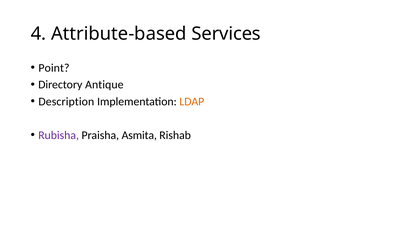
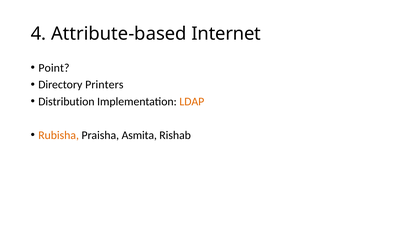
Services: Services -> Internet
Antique: Antique -> Printers
Description: Description -> Distribution
Rubisha colour: purple -> orange
